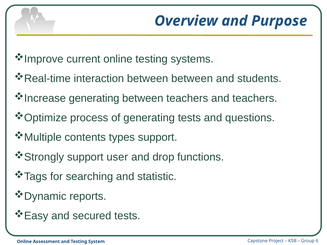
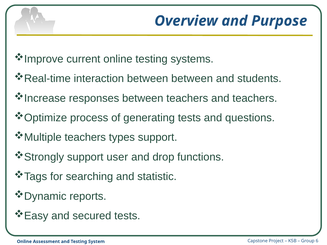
generating at (94, 98): generating -> responses
contents at (85, 138): contents -> teachers
